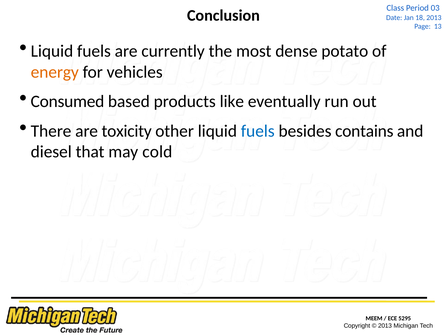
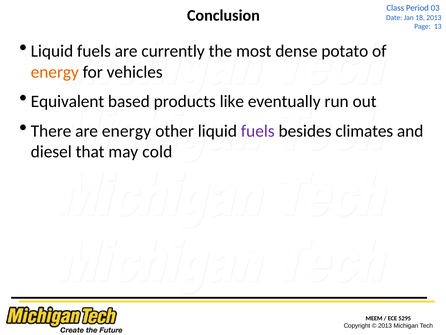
Consumed: Consumed -> Equivalent
are toxicity: toxicity -> energy
fuels at (258, 131) colour: blue -> purple
contains: contains -> climates
